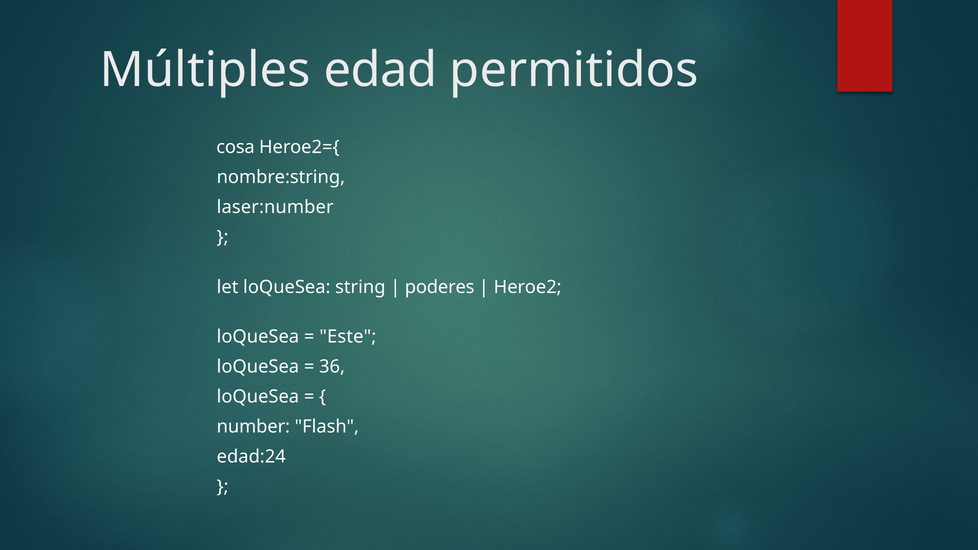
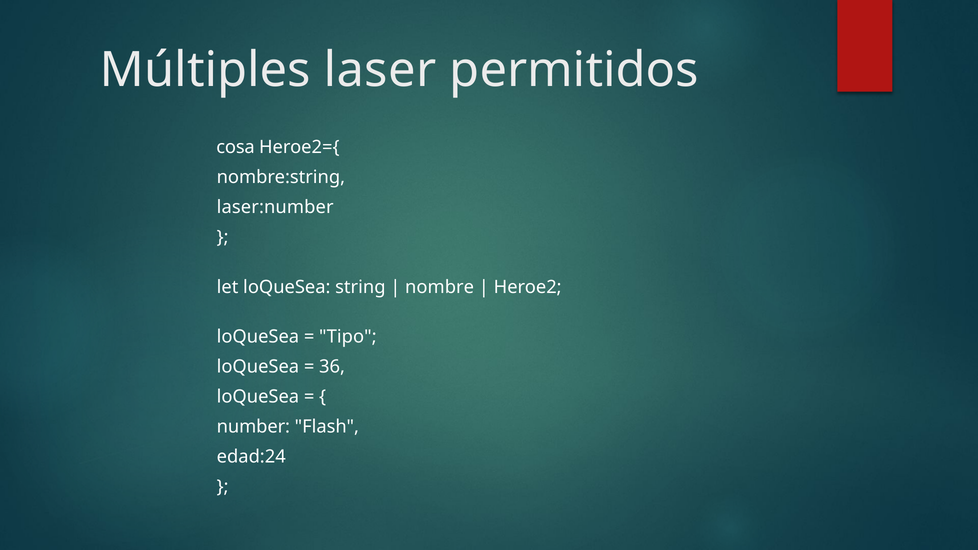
edad: edad -> laser
poderes: poderes -> nombre
Este: Este -> Tipo
